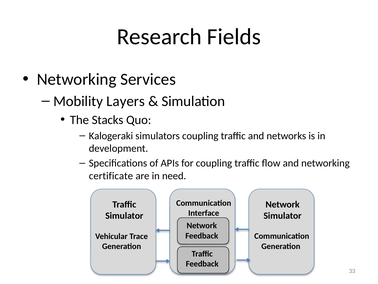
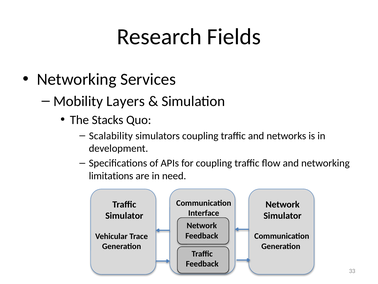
Kalogeraki: Kalogeraki -> Scalability
certificate: certificate -> limitations
